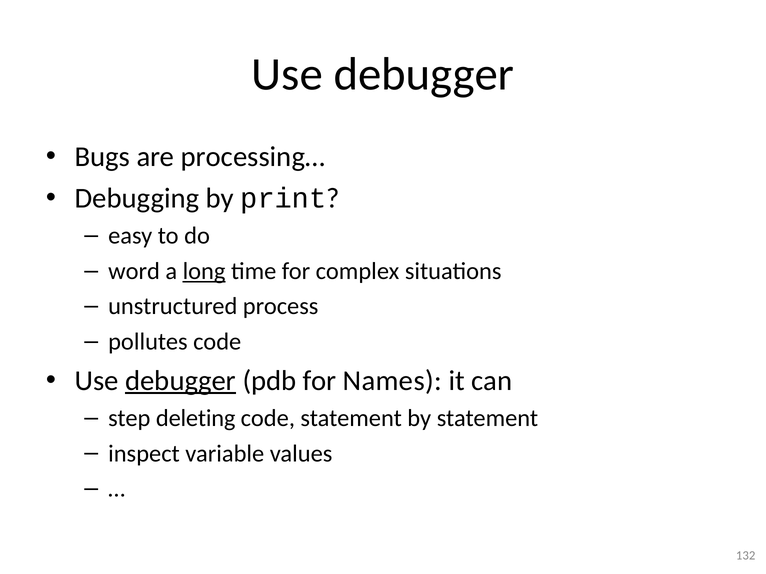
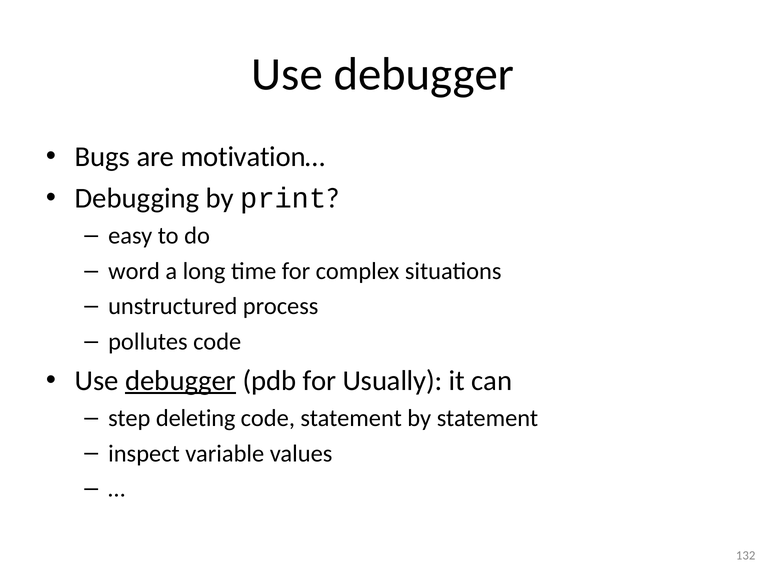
processing…: processing… -> motivation…
long underline: present -> none
Names: Names -> Usually
